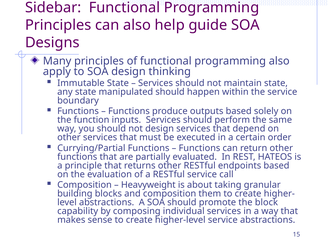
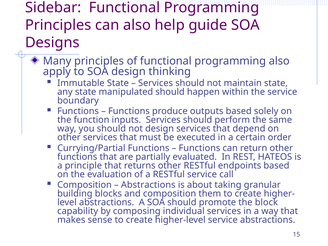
Heavyweight at (148, 185): Heavyweight -> Abstractions
